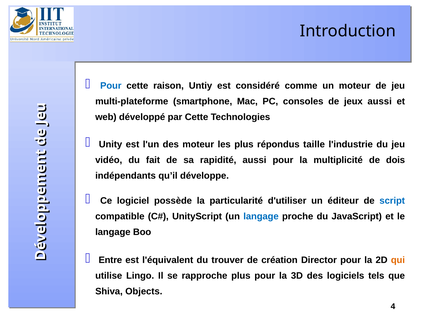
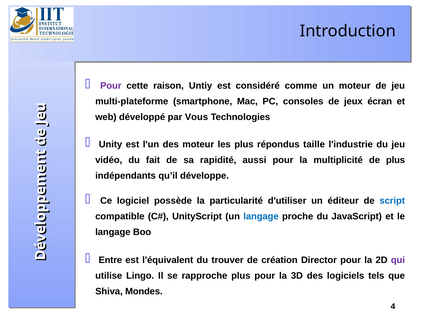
Pour at (111, 86) colour: blue -> purple
jeux aussi: aussi -> écran
par Cette: Cette -> Vous
de dois: dois -> plus
qui colour: orange -> purple
Objects: Objects -> Mondes
